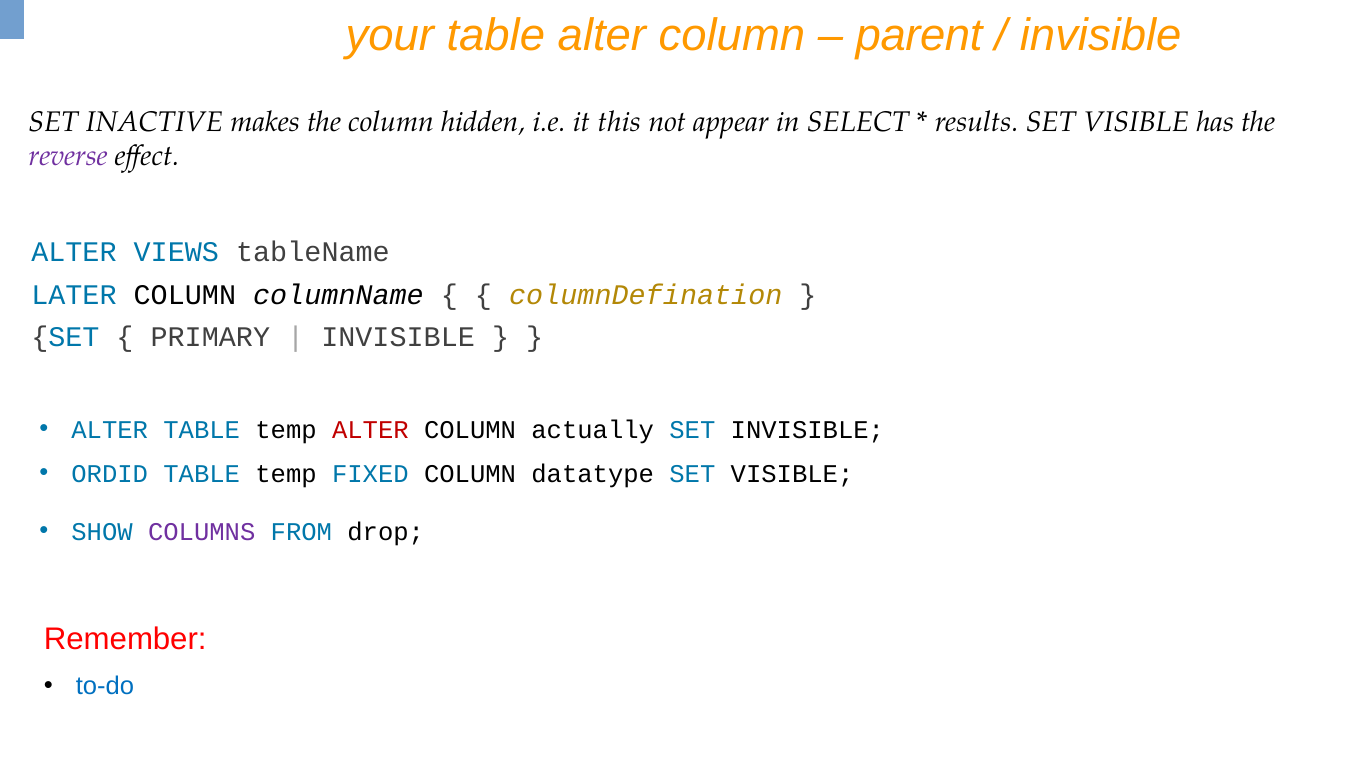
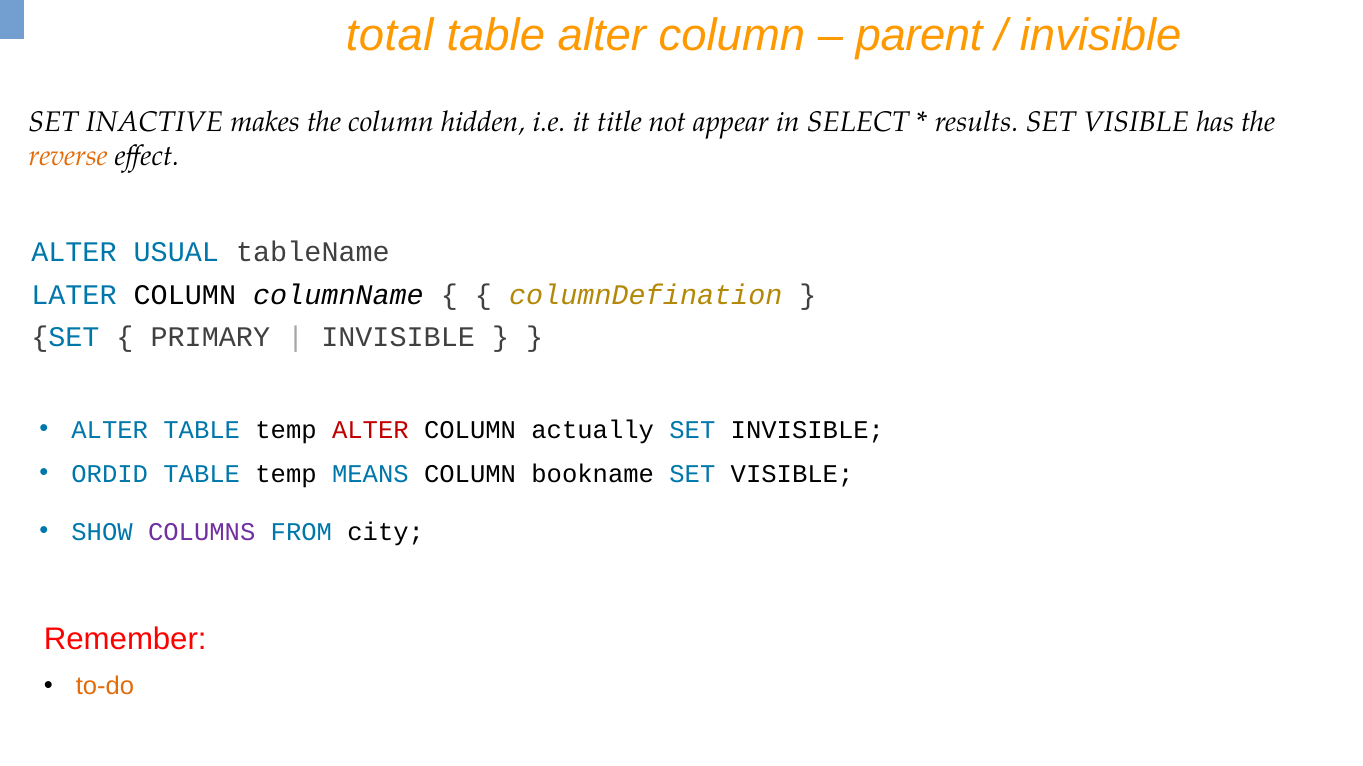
your: your -> total
this: this -> title
reverse colour: purple -> orange
VIEWS: VIEWS -> USUAL
FIXED: FIXED -> MEANS
datatype: datatype -> bookname
drop: drop -> city
to-do colour: blue -> orange
